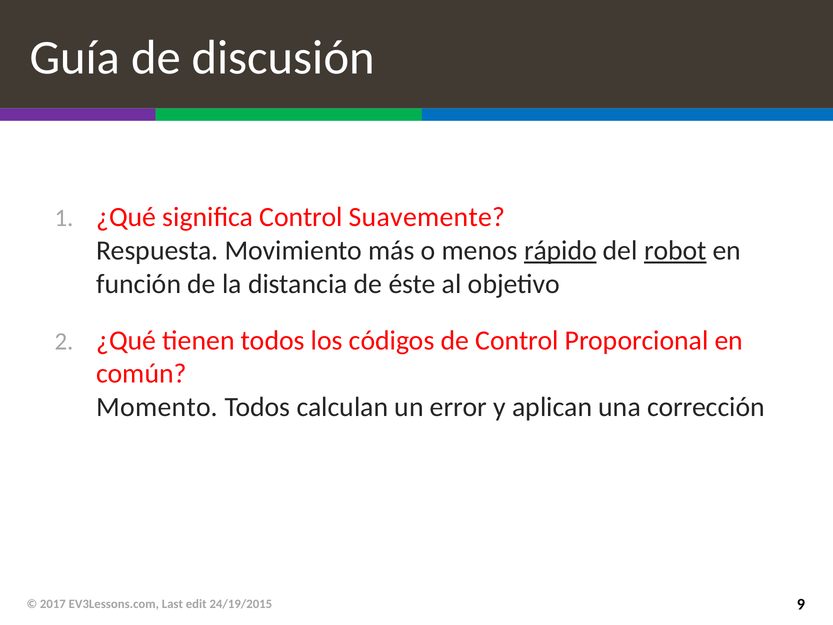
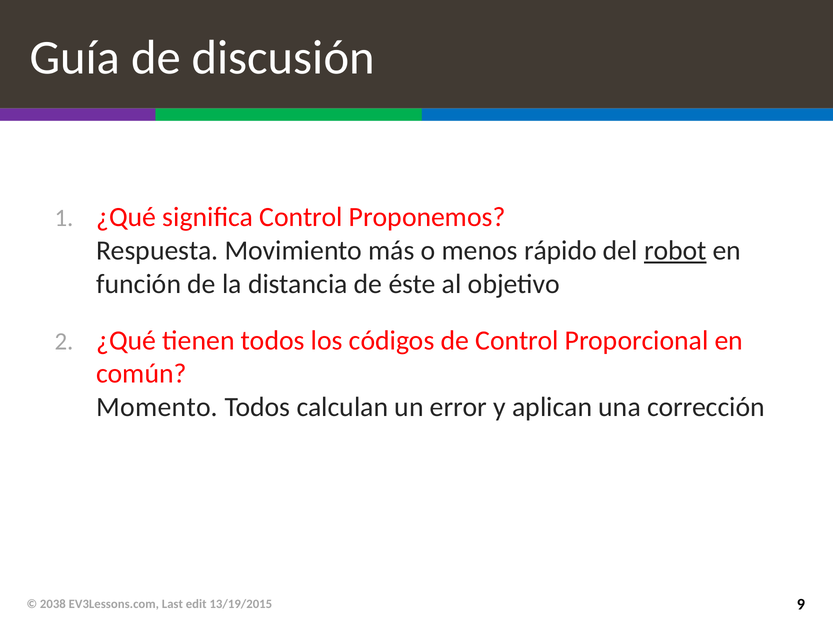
Suavemente: Suavemente -> Proponemos
rápido underline: present -> none
2017: 2017 -> 2038
24/19/2015: 24/19/2015 -> 13/19/2015
